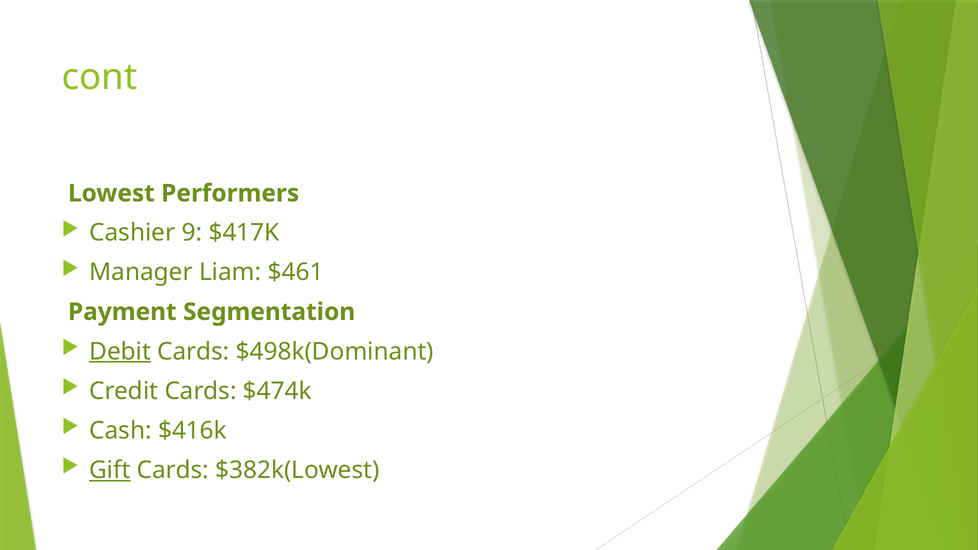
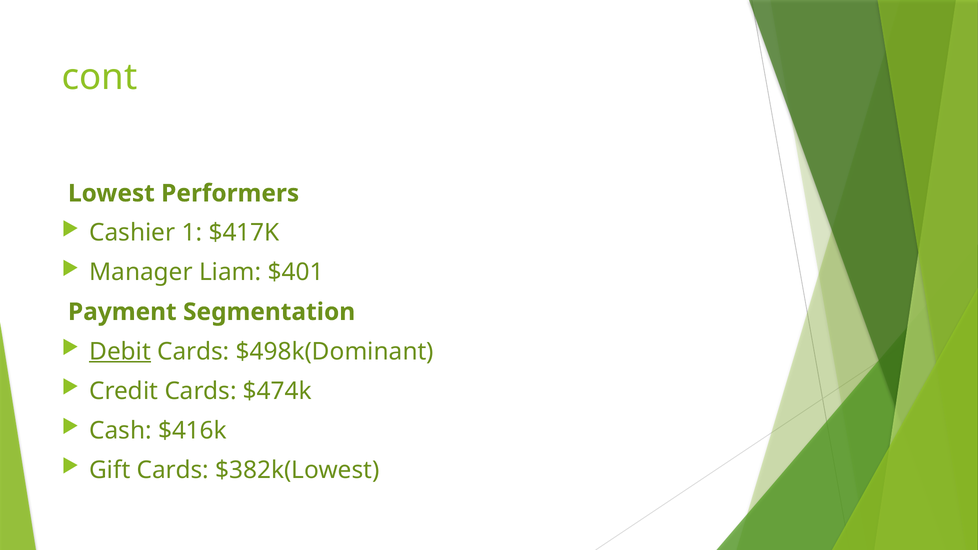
9: 9 -> 1
$461: $461 -> $401
Gift underline: present -> none
